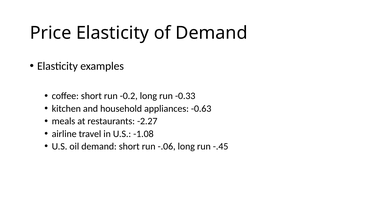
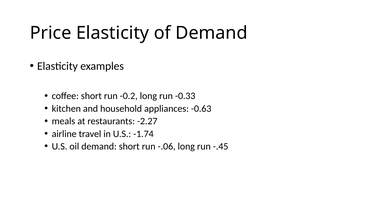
-1.08: -1.08 -> -1.74
